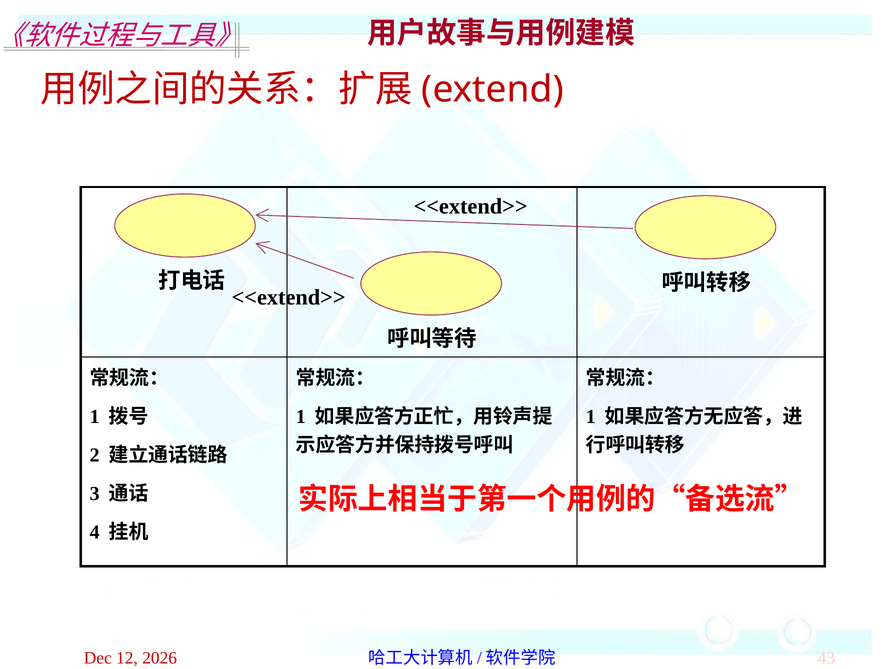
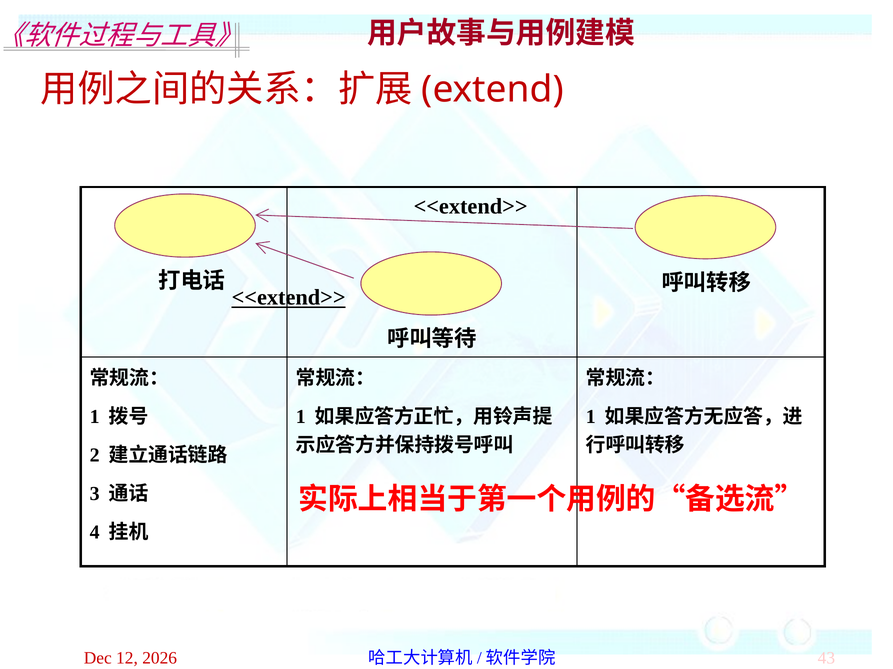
<<extend>> at (289, 298) underline: none -> present
